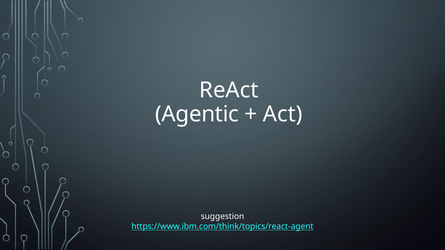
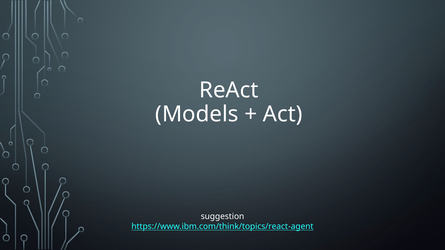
Agentic: Agentic -> Models
